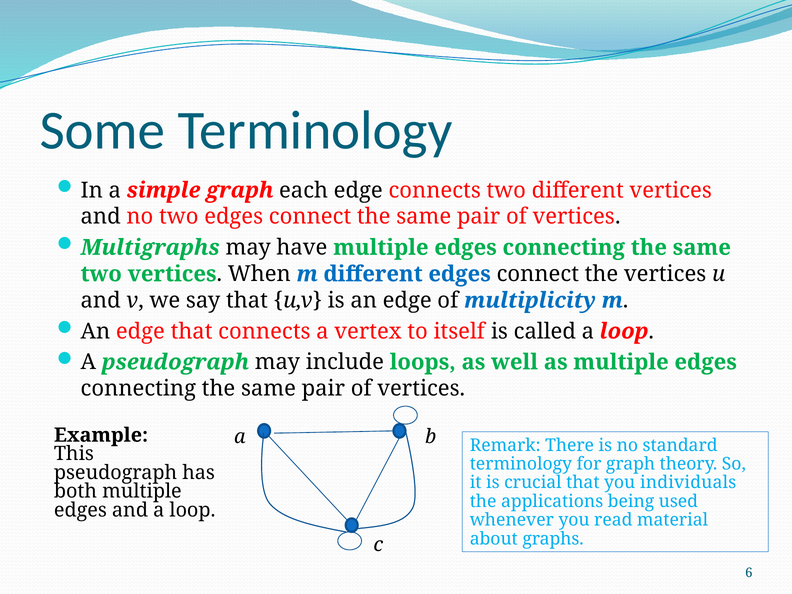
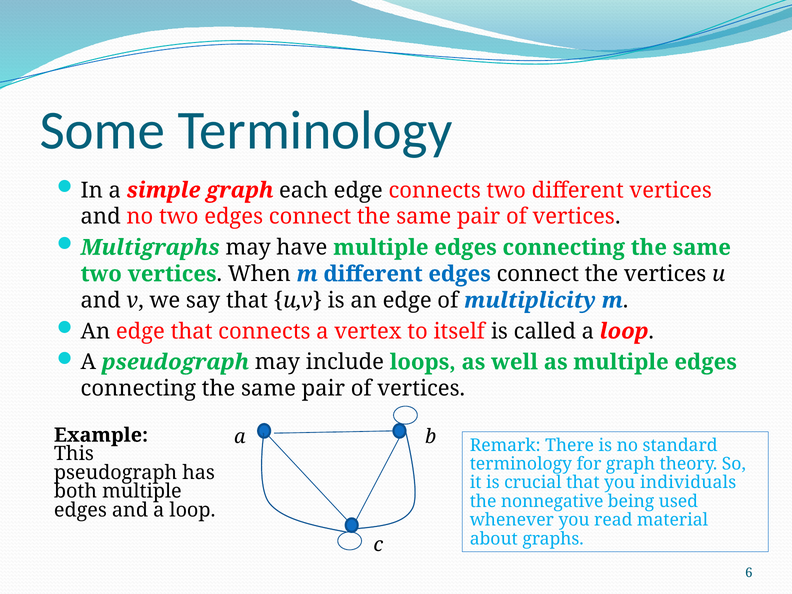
applications: applications -> nonnegative
